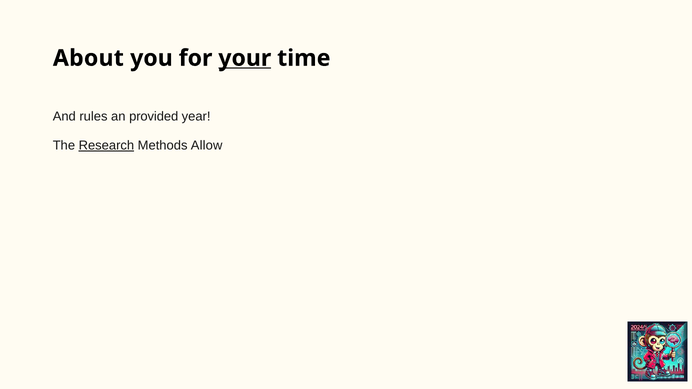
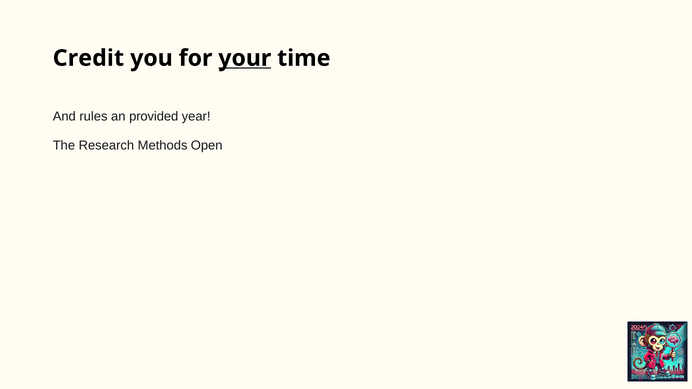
About: About -> Credit
Research underline: present -> none
Allow: Allow -> Open
